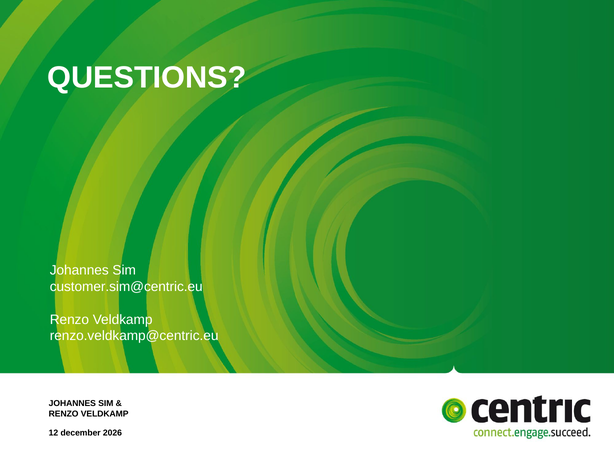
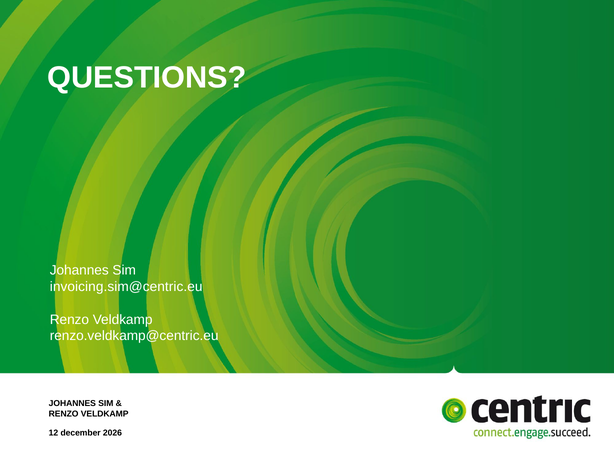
customer.sim@centric.eu: customer.sim@centric.eu -> invoicing.sim@centric.eu
